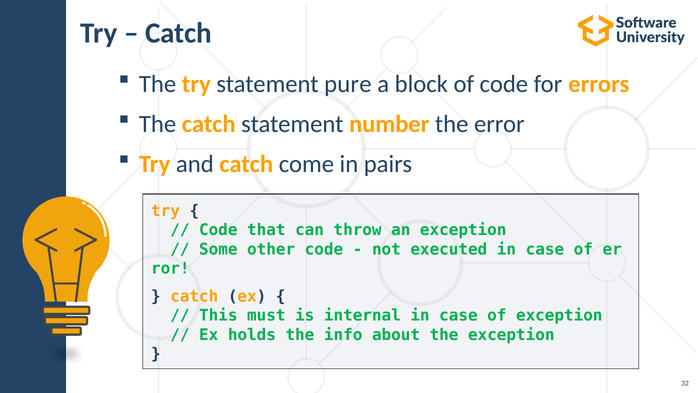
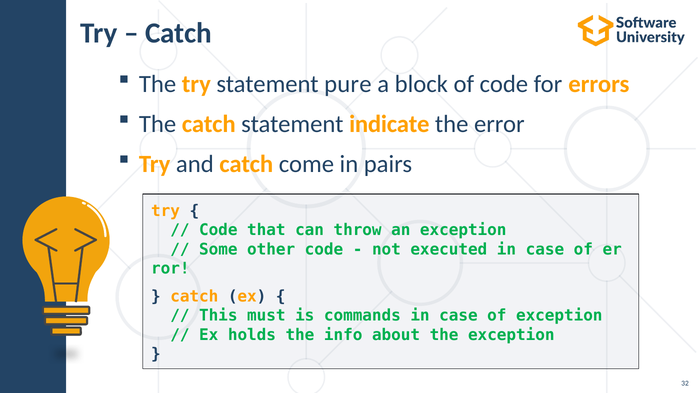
number: number -> indicate
internal: internal -> commands
